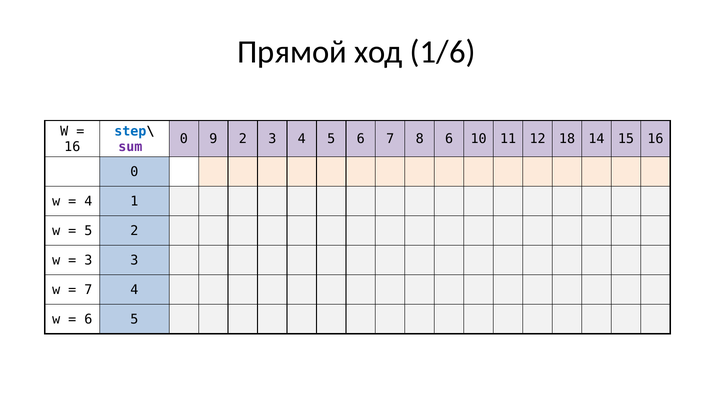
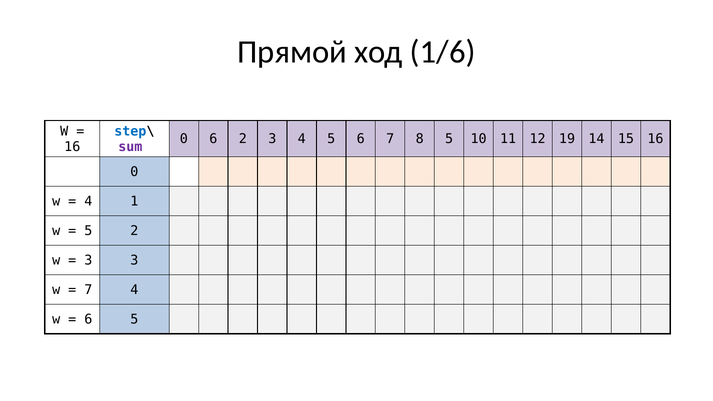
0 9: 9 -> 6
8 6: 6 -> 5
18: 18 -> 19
